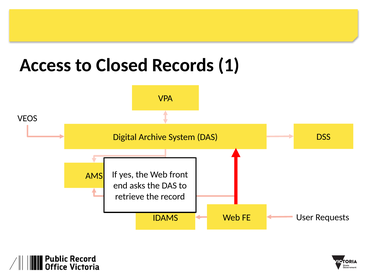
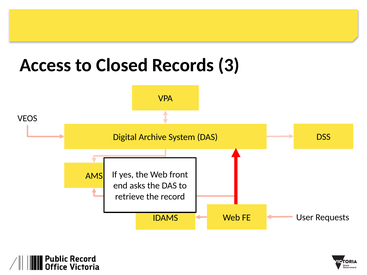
1: 1 -> 3
